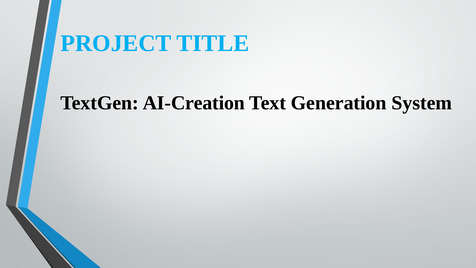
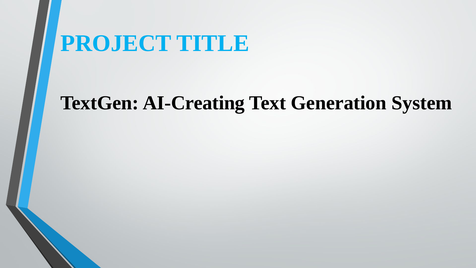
AI-Creation: AI-Creation -> AI-Creating
